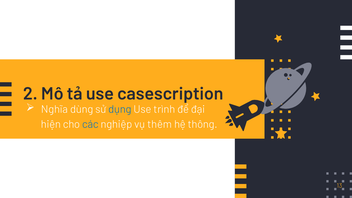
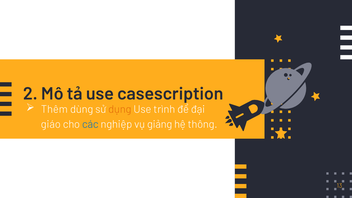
Nghĩa: Nghĩa -> Thêm
dụng colour: blue -> orange
hiện: hiện -> giáo
thêm: thêm -> giảng
